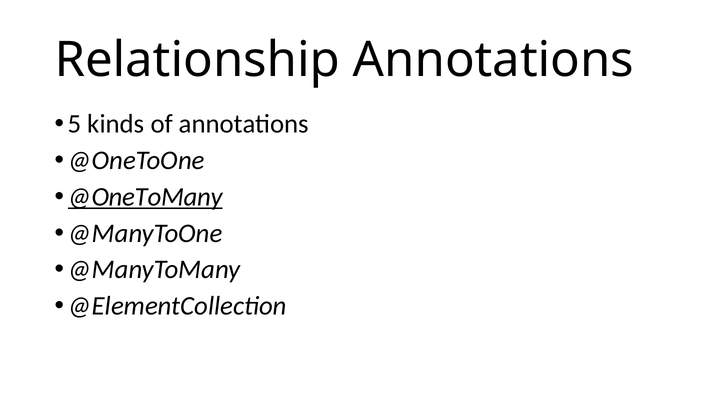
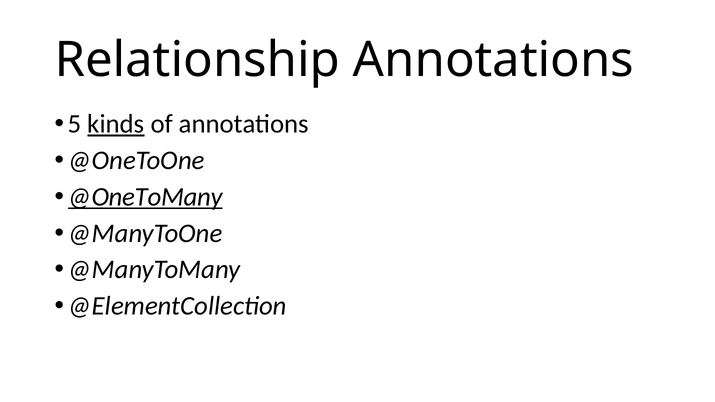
kinds underline: none -> present
